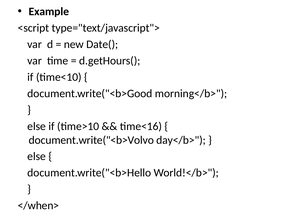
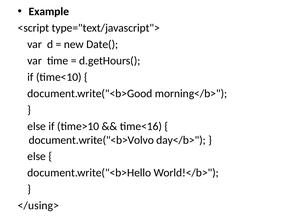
</when>: </when> -> </using>
